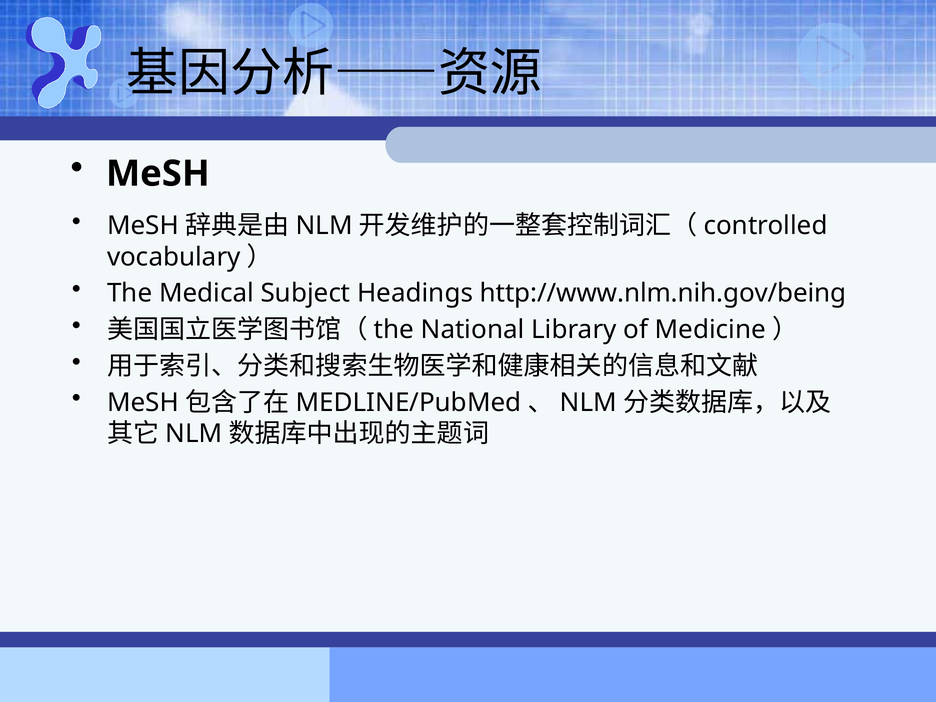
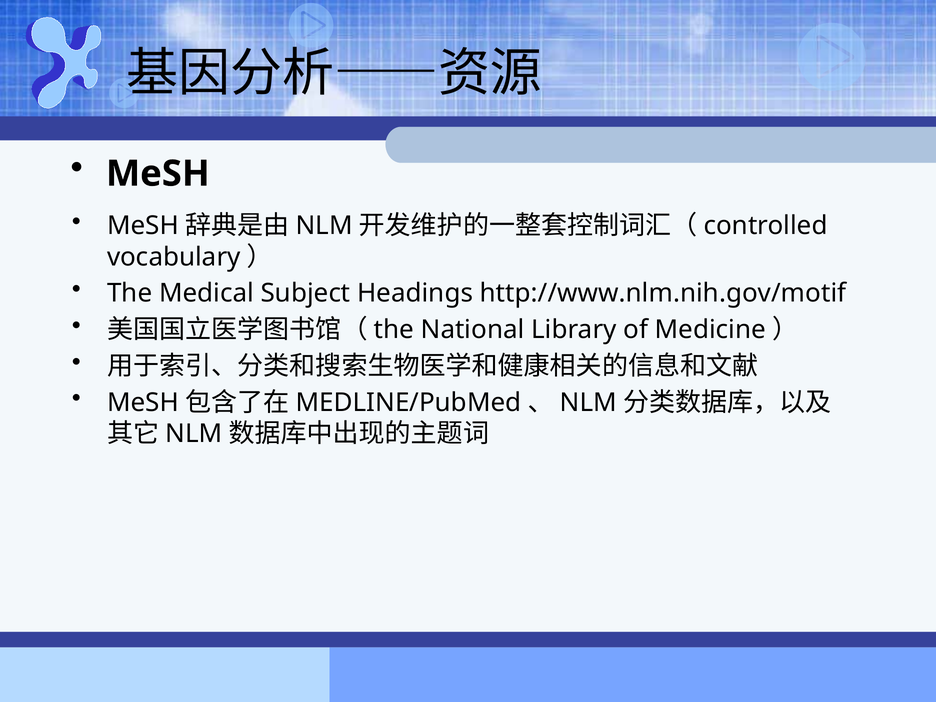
http://www.nlm.nih.gov/being: http://www.nlm.nih.gov/being -> http://www.nlm.nih.gov/motif
